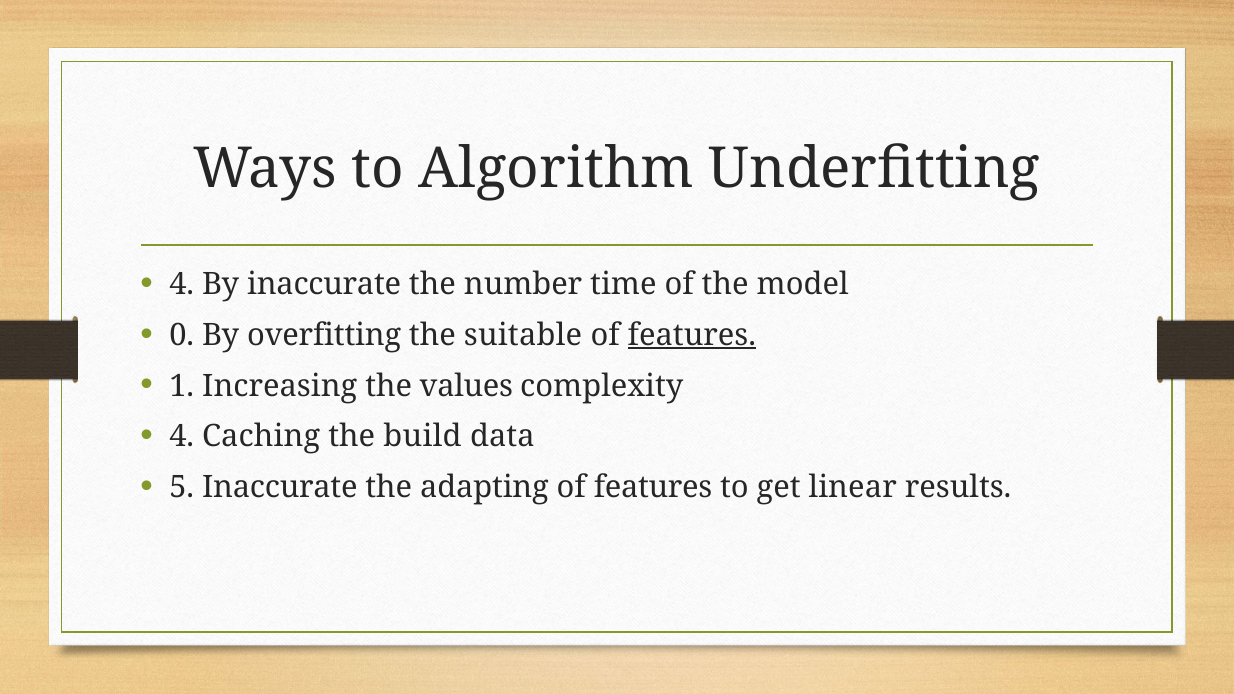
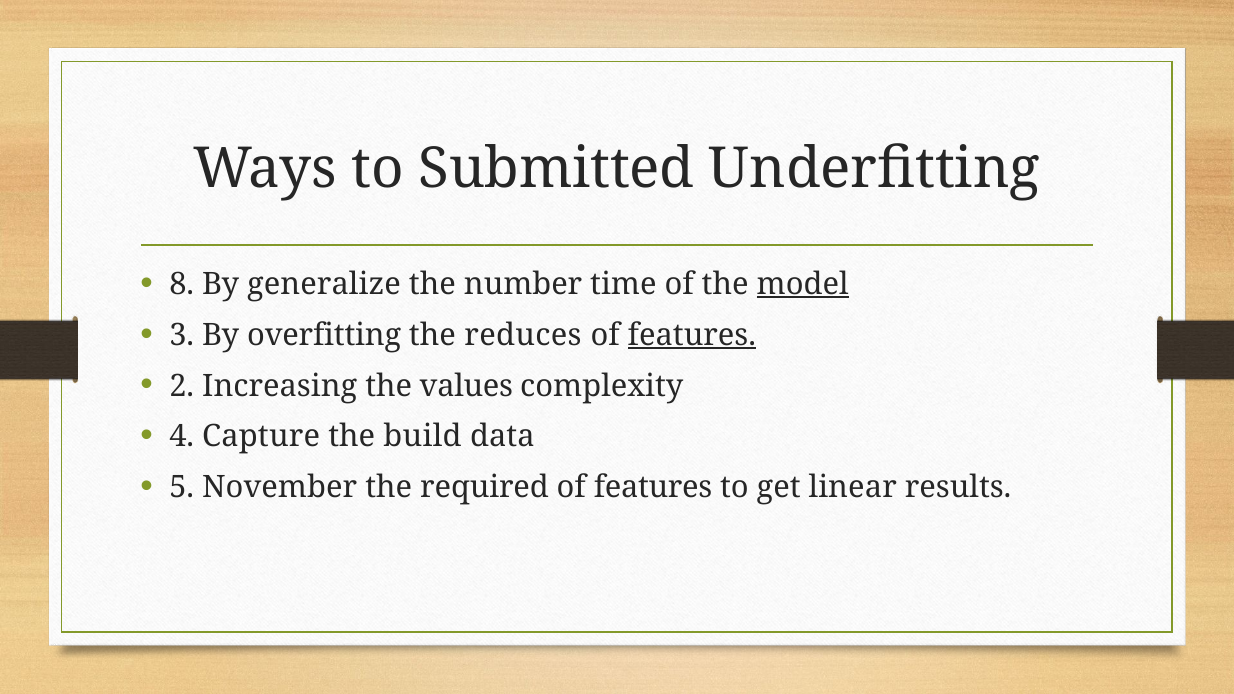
Algorithm: Algorithm -> Submitted
4 at (182, 284): 4 -> 8
By inaccurate: inaccurate -> generalize
model underline: none -> present
0: 0 -> 3
suitable: suitable -> reduces
1: 1 -> 2
Caching: Caching -> Capture
5 Inaccurate: Inaccurate -> November
adapting: adapting -> required
